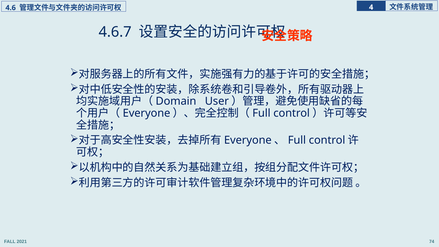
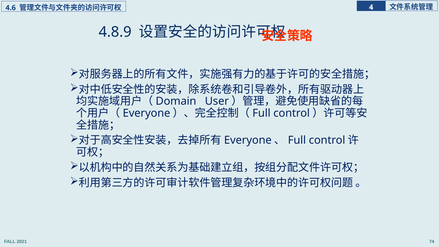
4.6.7: 4.6.7 -> 4.8.9
